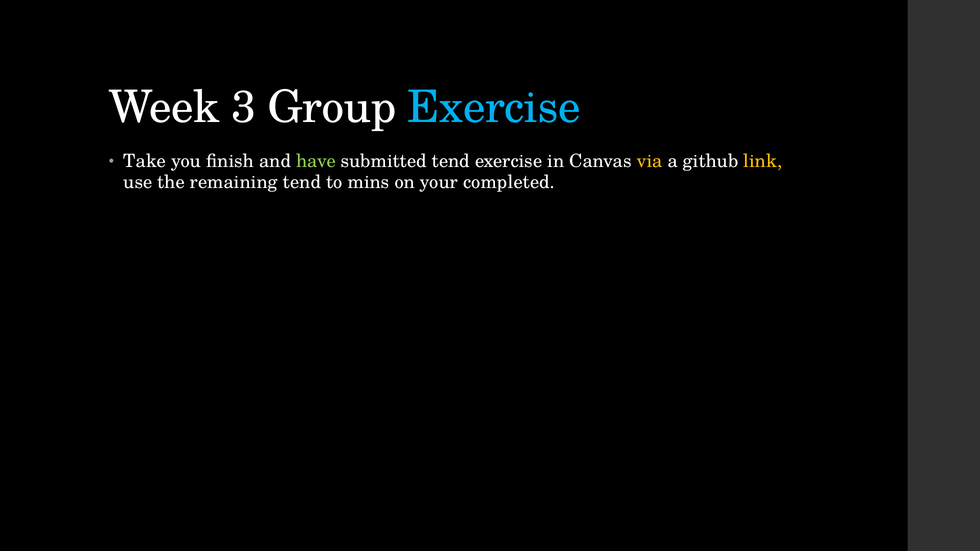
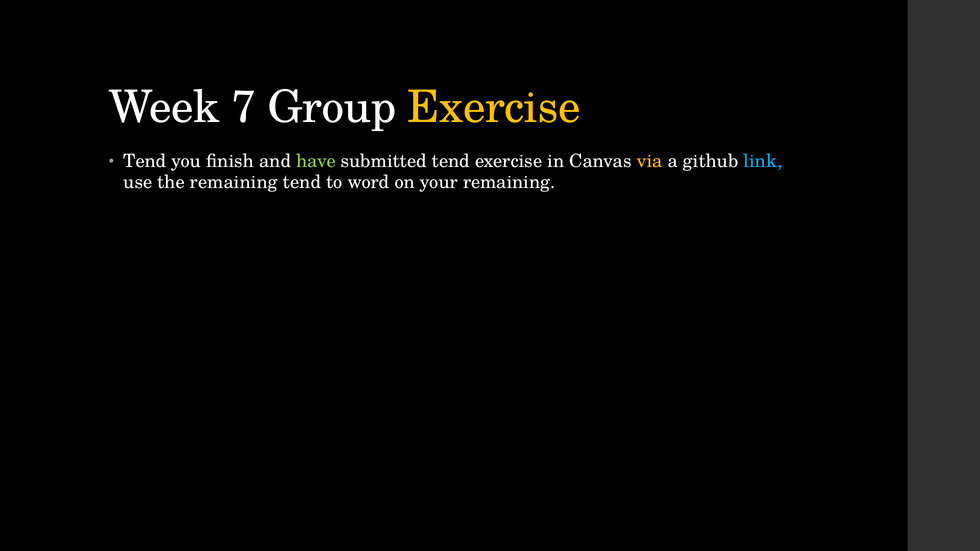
3: 3 -> 7
Exercise at (494, 108) colour: light blue -> yellow
Take at (145, 161): Take -> Tend
link colour: yellow -> light blue
mins: mins -> word
your completed: completed -> remaining
